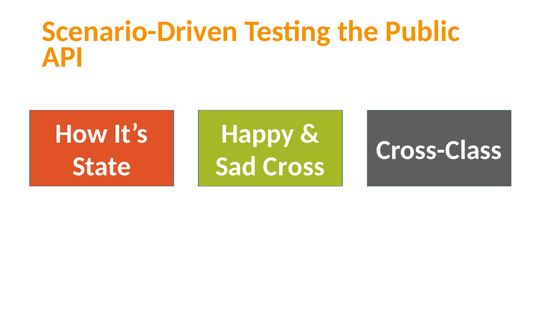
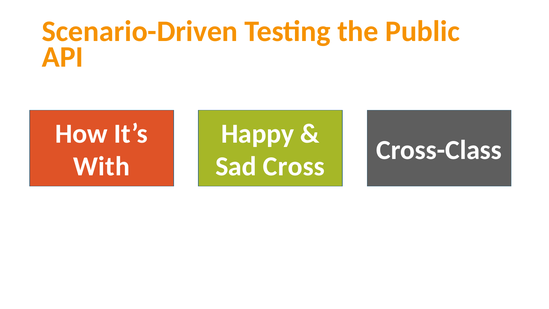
State: State -> With
